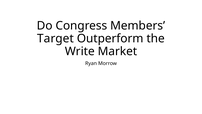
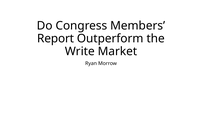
Target: Target -> Report
